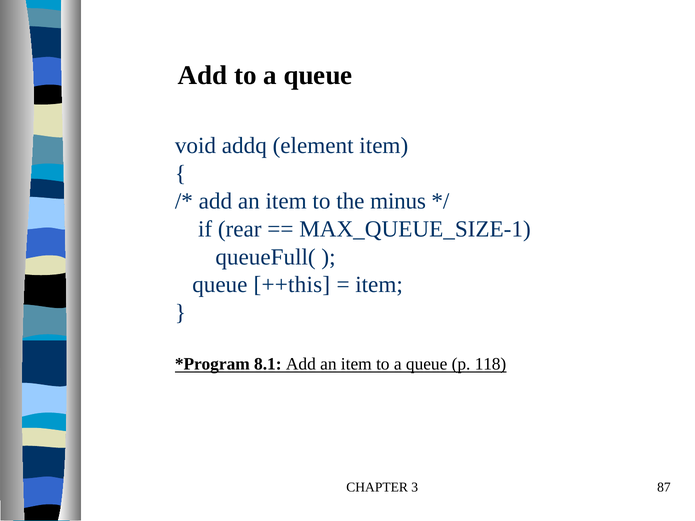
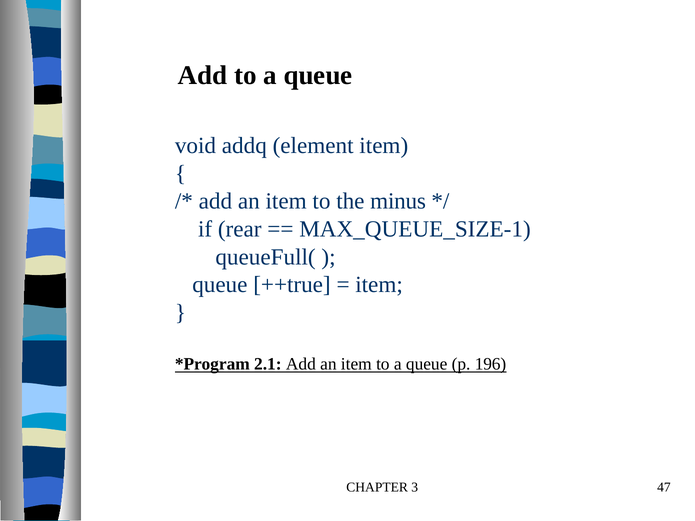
++this: ++this -> ++true
8.1: 8.1 -> 2.1
118: 118 -> 196
87: 87 -> 47
